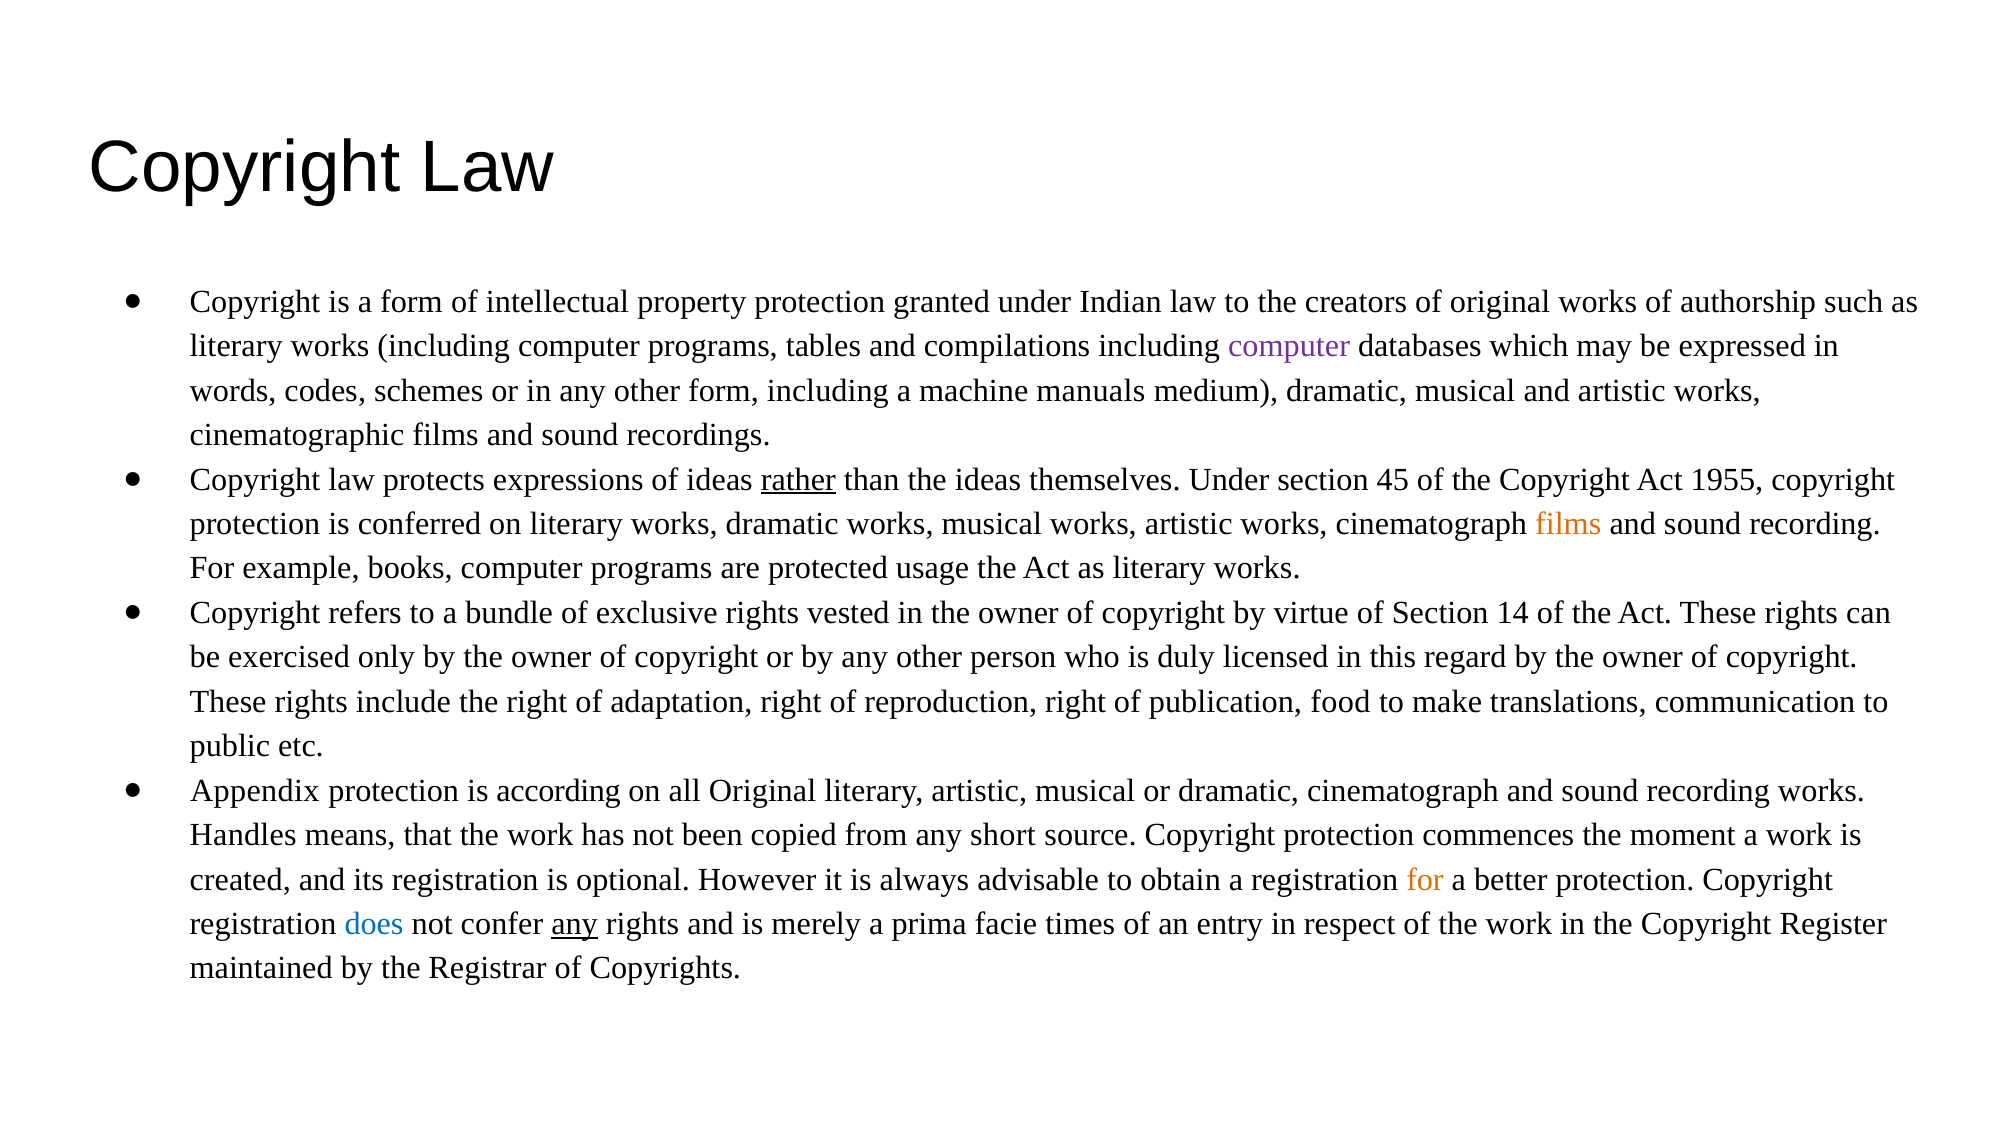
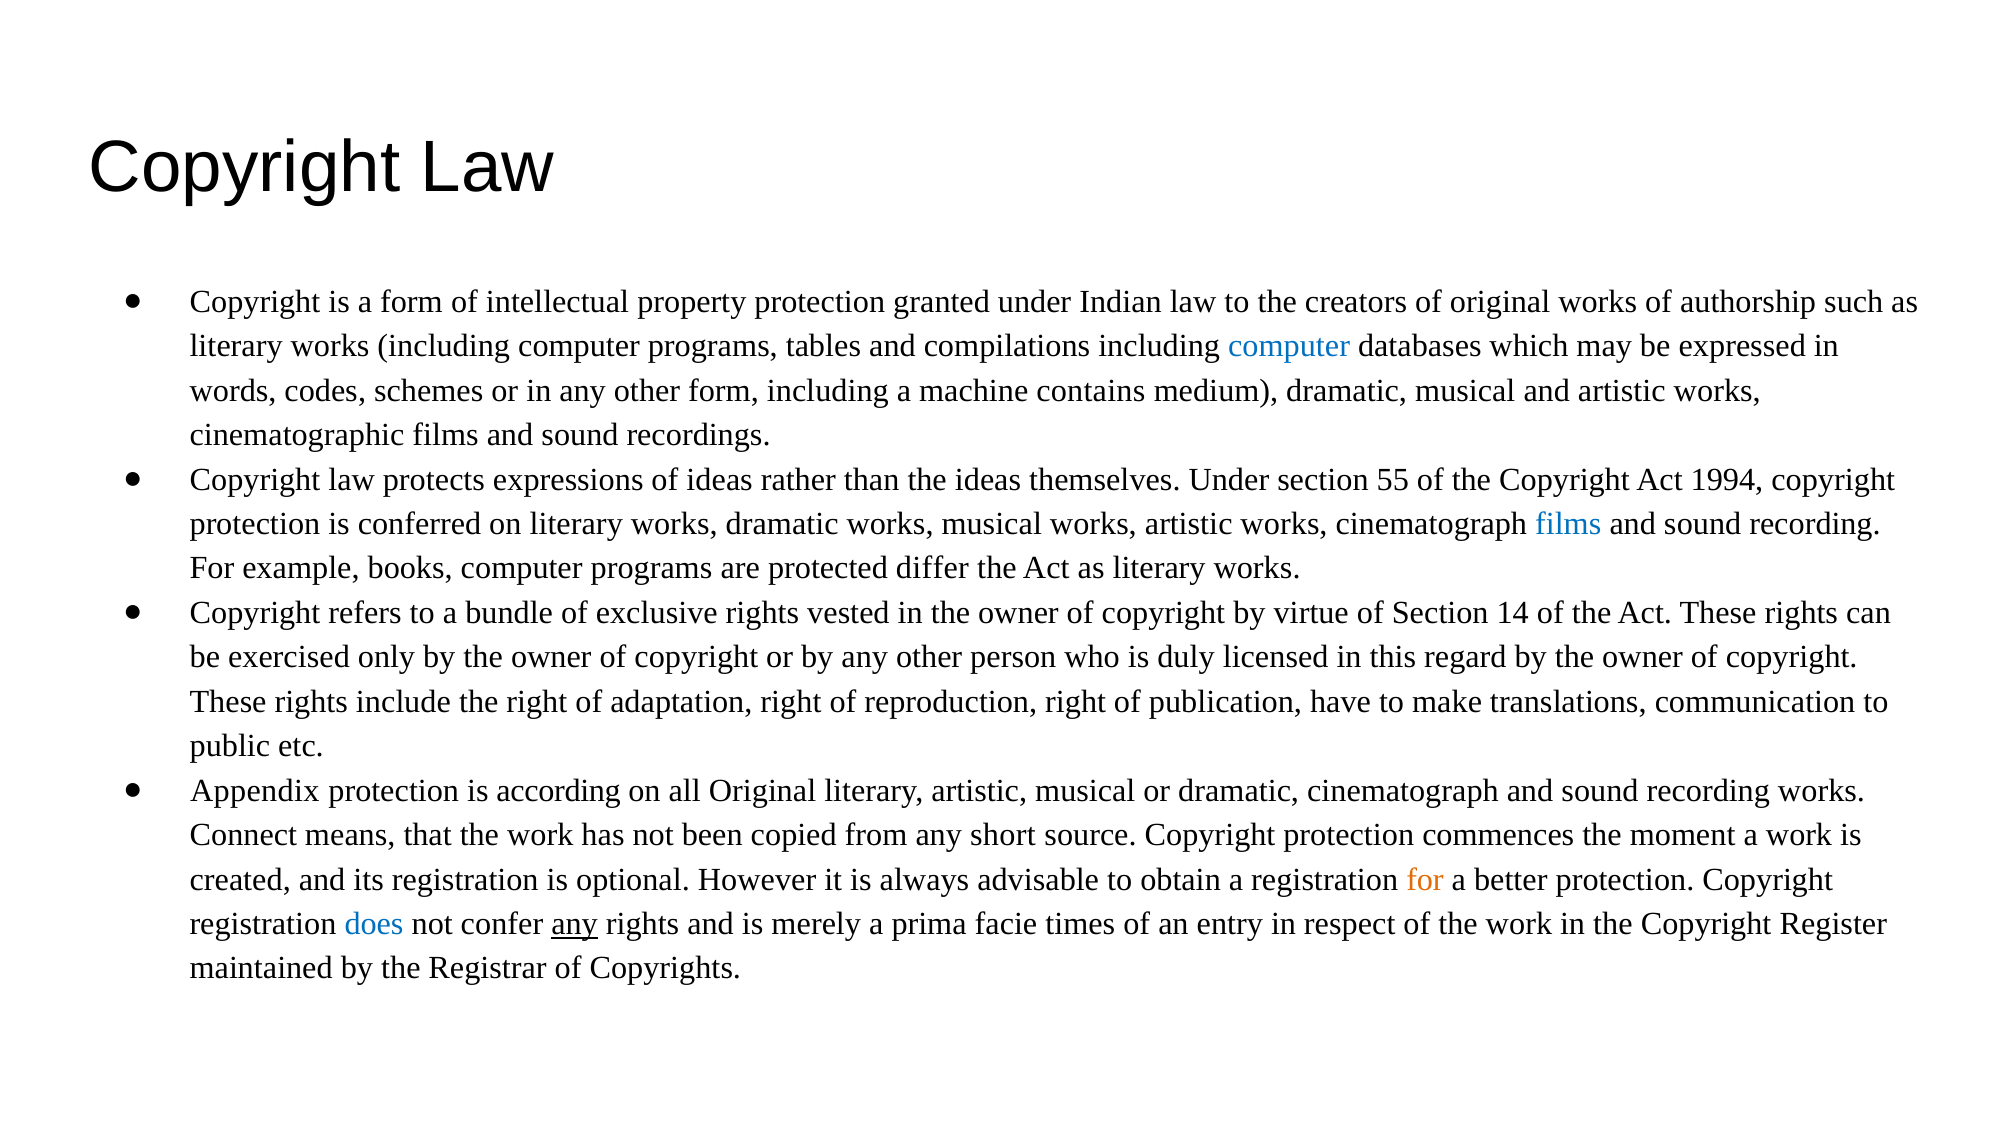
computer at (1289, 346) colour: purple -> blue
manuals: manuals -> contains
rather underline: present -> none
45: 45 -> 55
1955: 1955 -> 1994
films at (1568, 524) colour: orange -> blue
usage: usage -> differ
food: food -> have
Handles: Handles -> Connect
